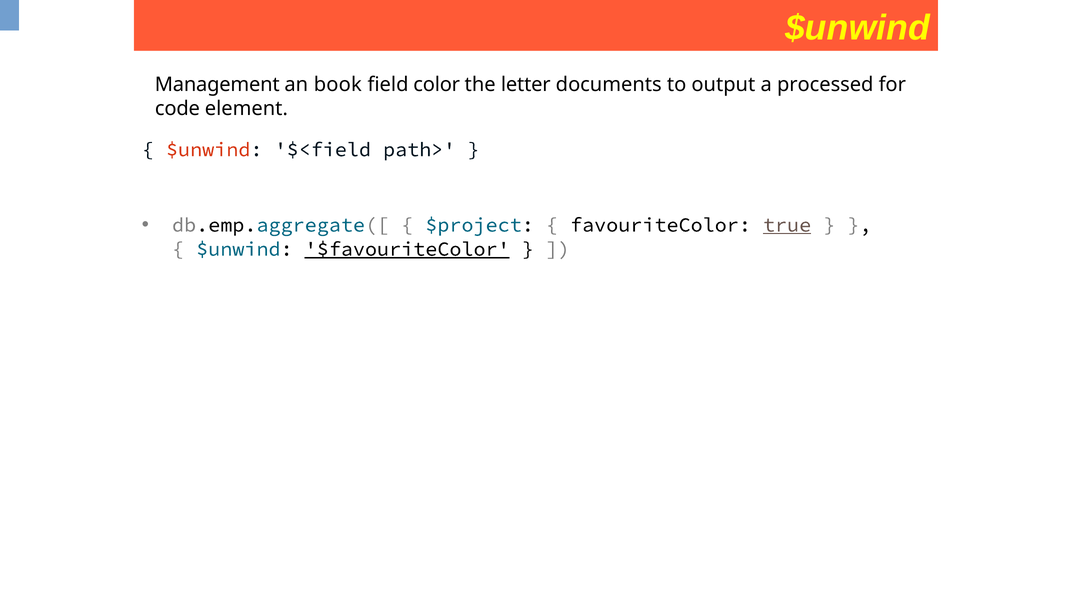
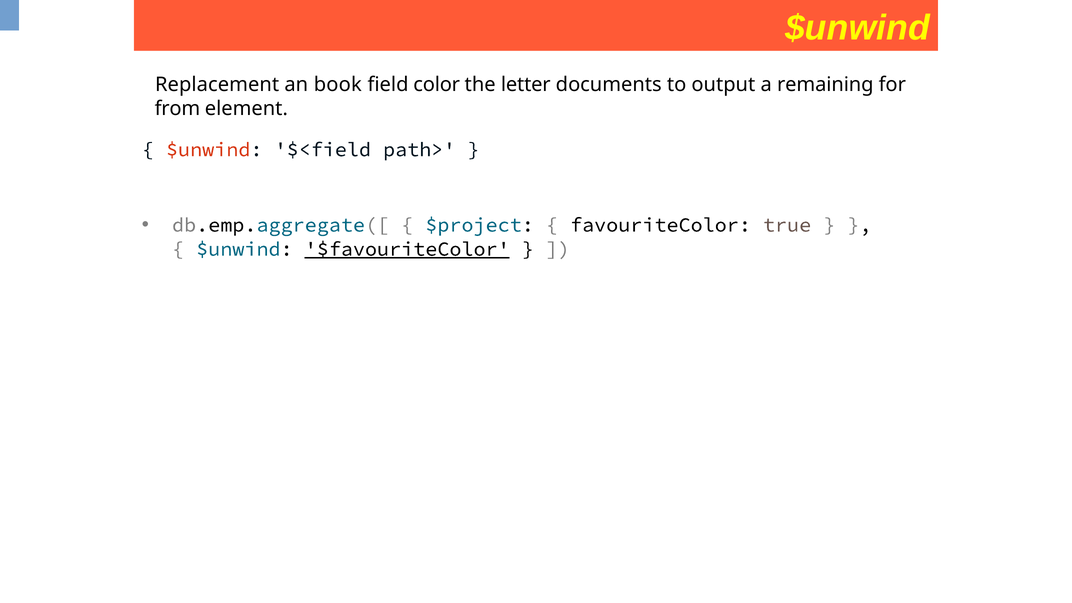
Management: Management -> Replacement
processed: processed -> remaining
code: code -> from
true underline: present -> none
